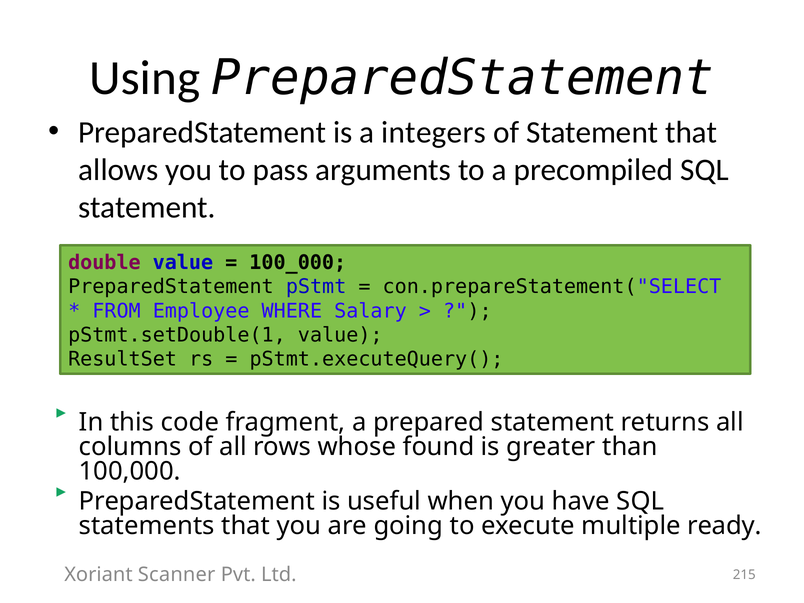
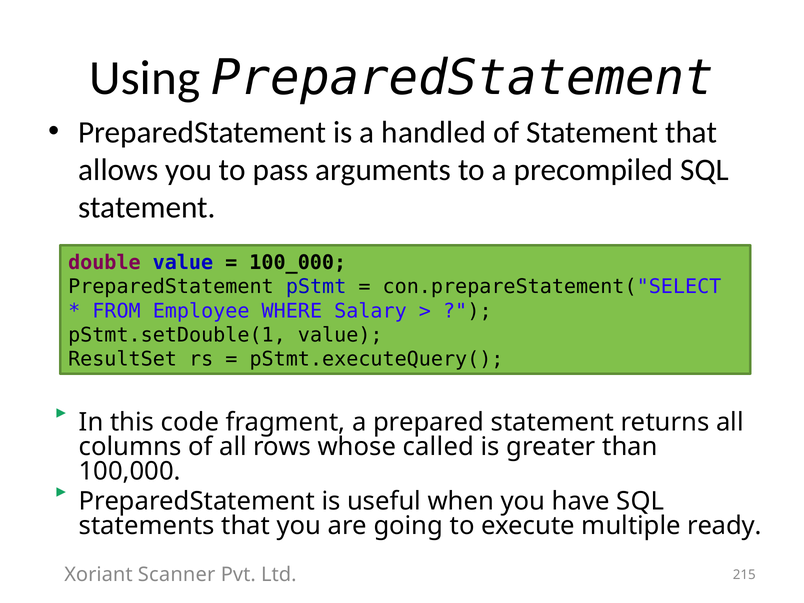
integers: integers -> handled
found: found -> called
